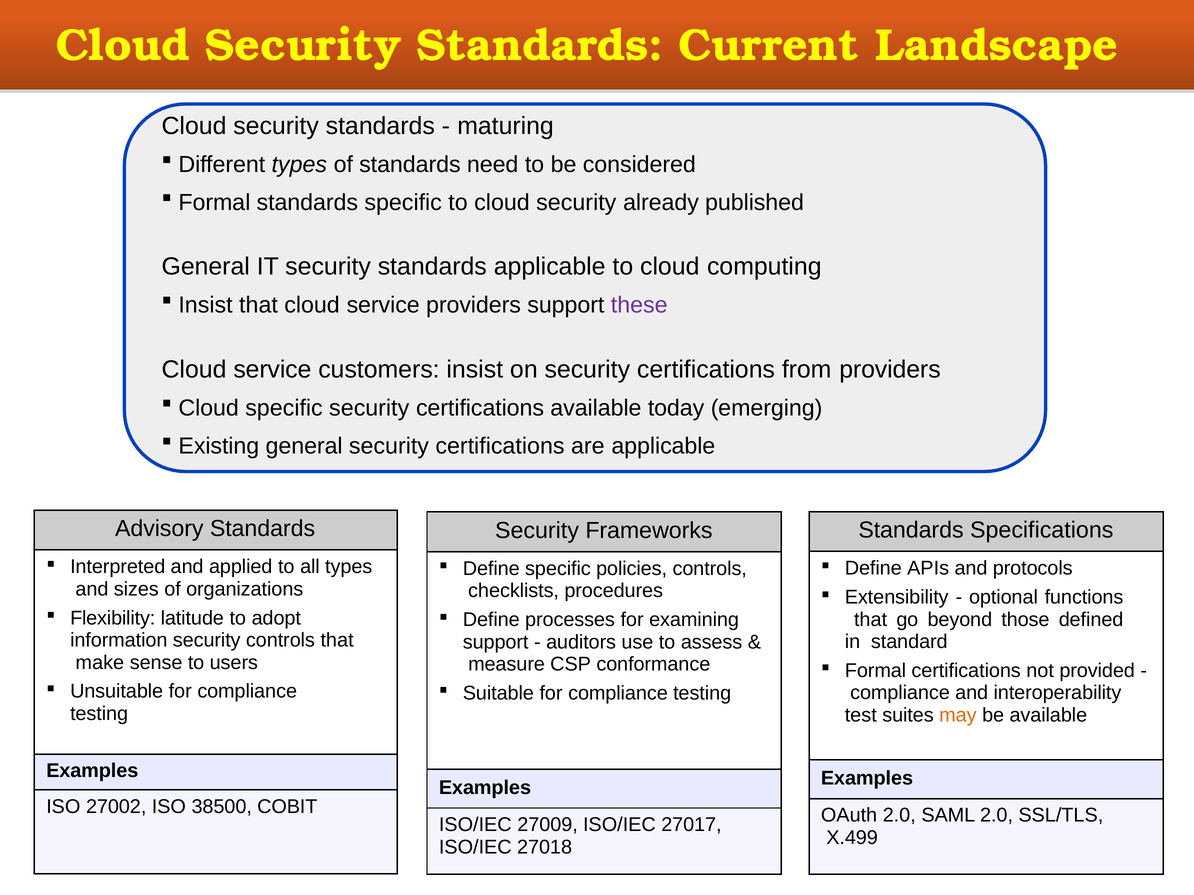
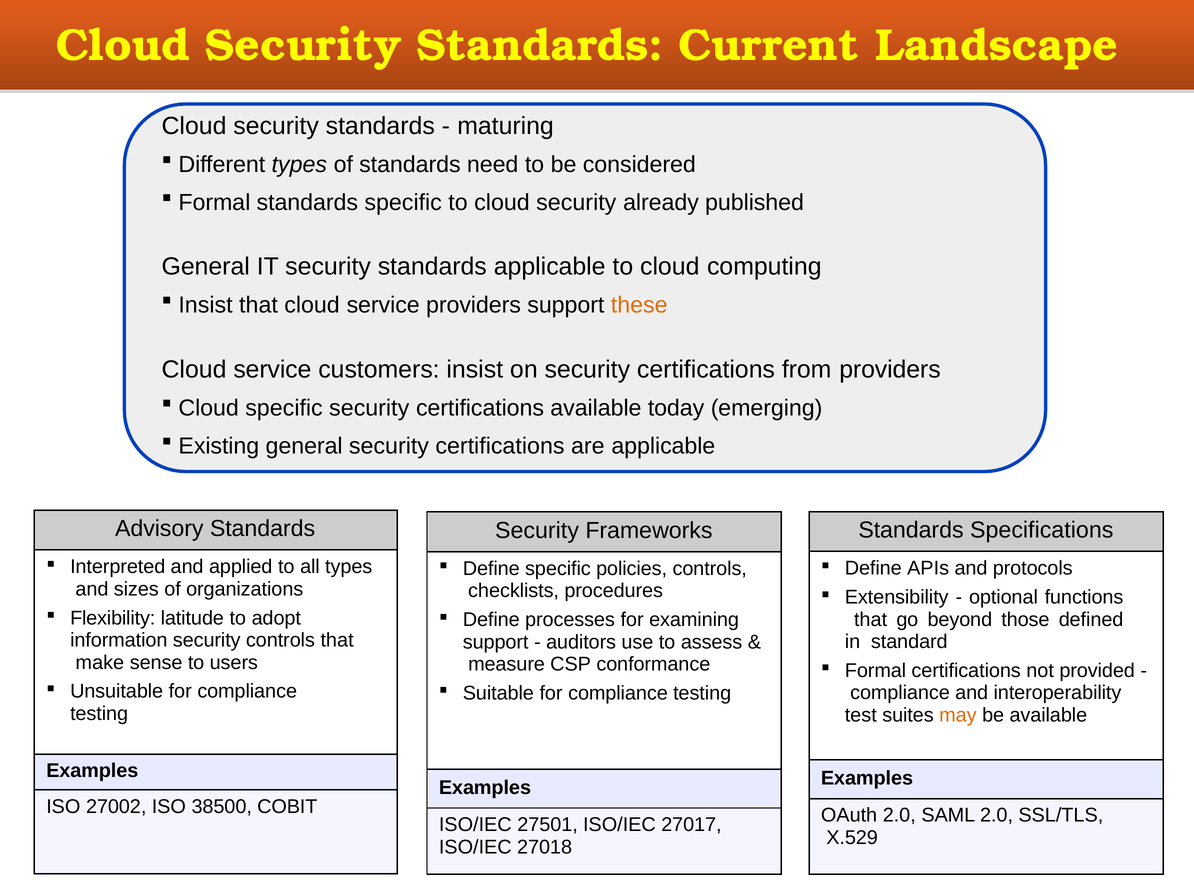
these colour: purple -> orange
27009: 27009 -> 27501
X.499: X.499 -> X.529
